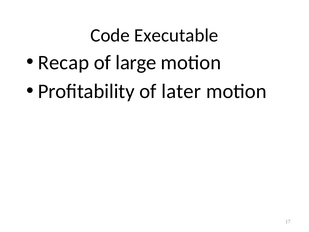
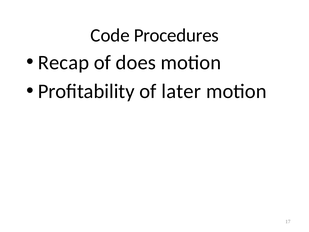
Executable: Executable -> Procedures
large: large -> does
